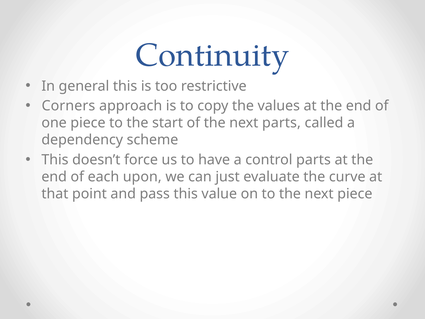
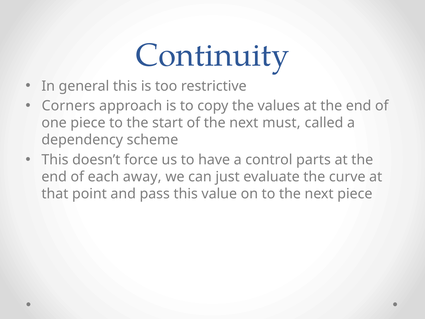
next parts: parts -> must
upon: upon -> away
